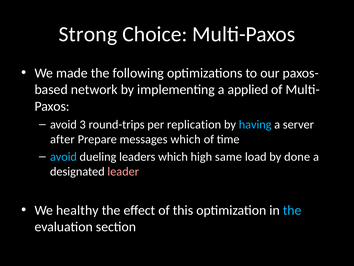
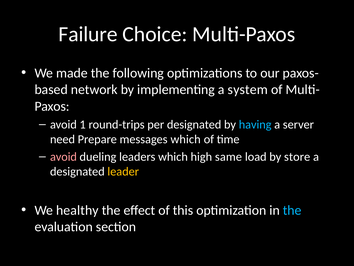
Strong: Strong -> Failure
applied: applied -> system
3: 3 -> 1
per replication: replication -> designated
after: after -> need
avoid at (63, 157) colour: light blue -> pink
done: done -> store
leader colour: pink -> yellow
